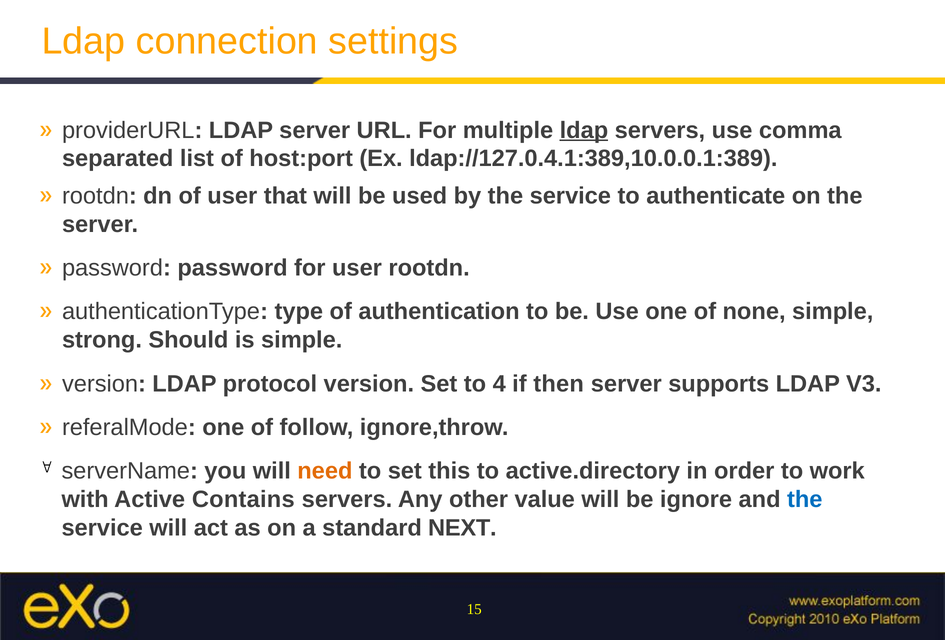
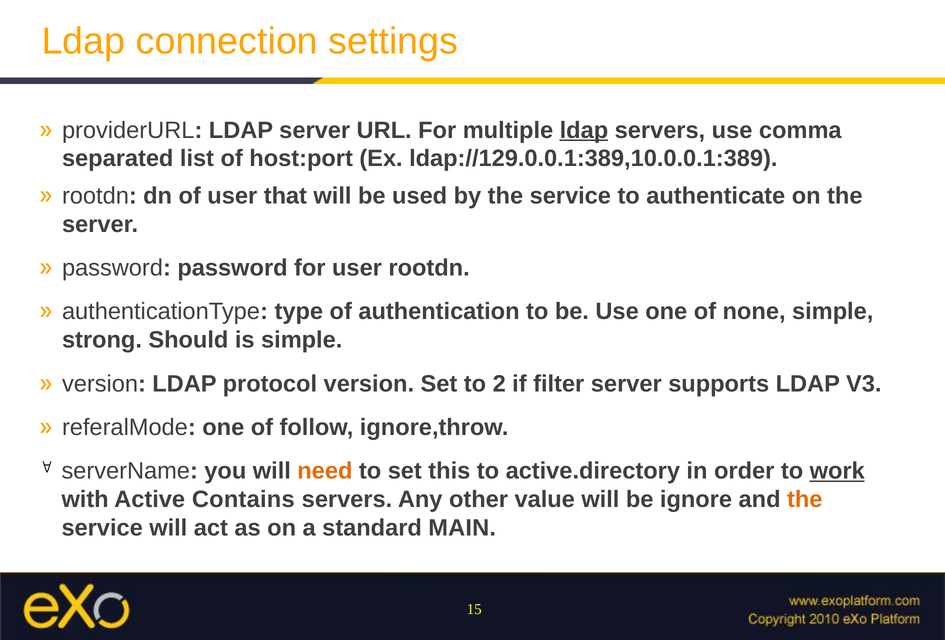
ldap://127.0.4.1:389,10.0.0.1:389: ldap://127.0.4.1:389,10.0.0.1:389 -> ldap://129.0.0.1:389,10.0.0.1:389
4: 4 -> 2
then: then -> filter
work underline: none -> present
the at (805, 500) colour: blue -> orange
NEXT: NEXT -> MAIN
